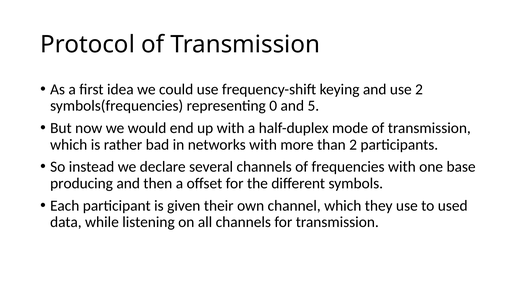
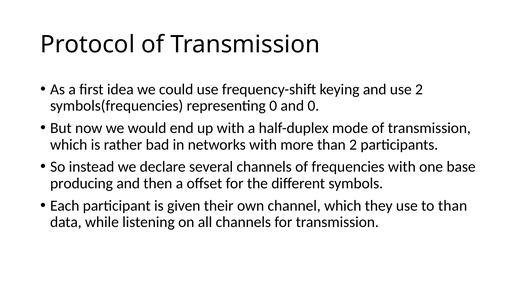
and 5: 5 -> 0
to used: used -> than
